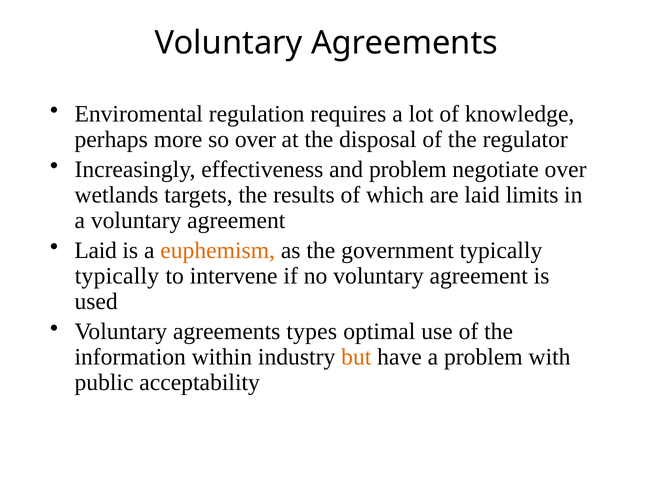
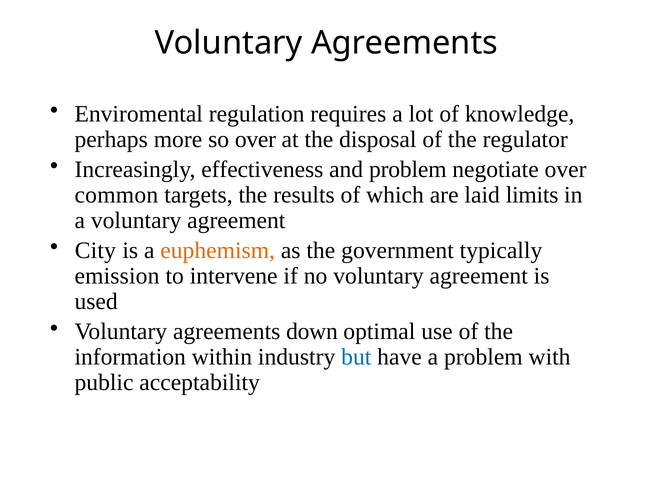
wetlands: wetlands -> common
Laid at (96, 250): Laid -> City
typically at (117, 276): typically -> emission
types: types -> down
but colour: orange -> blue
